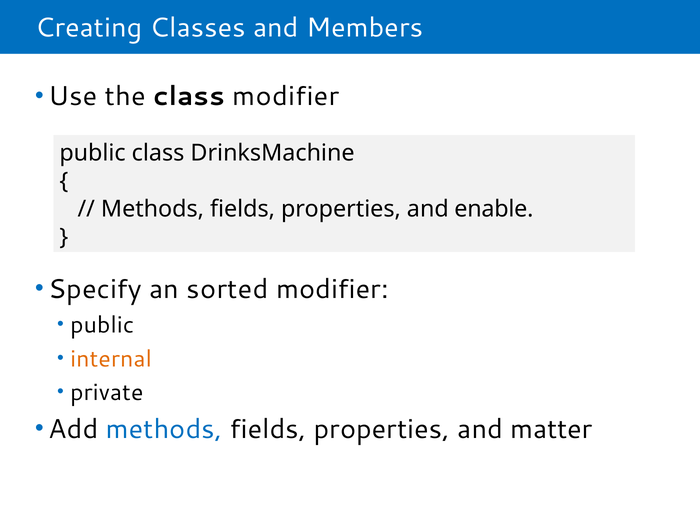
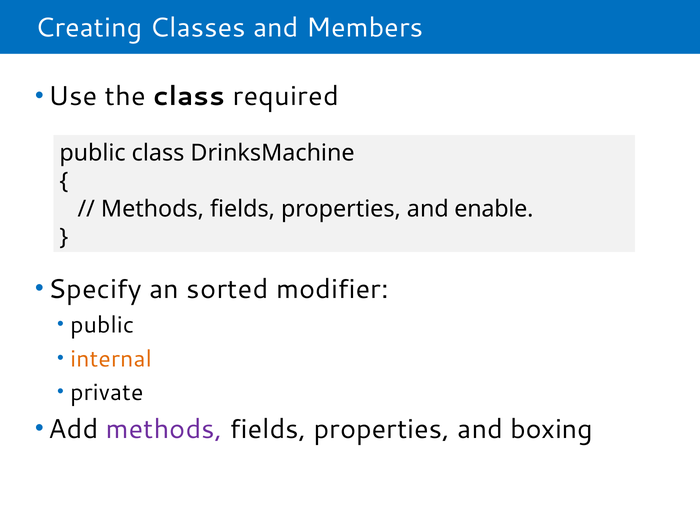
class modifier: modifier -> required
methods at (164, 429) colour: blue -> purple
matter: matter -> boxing
